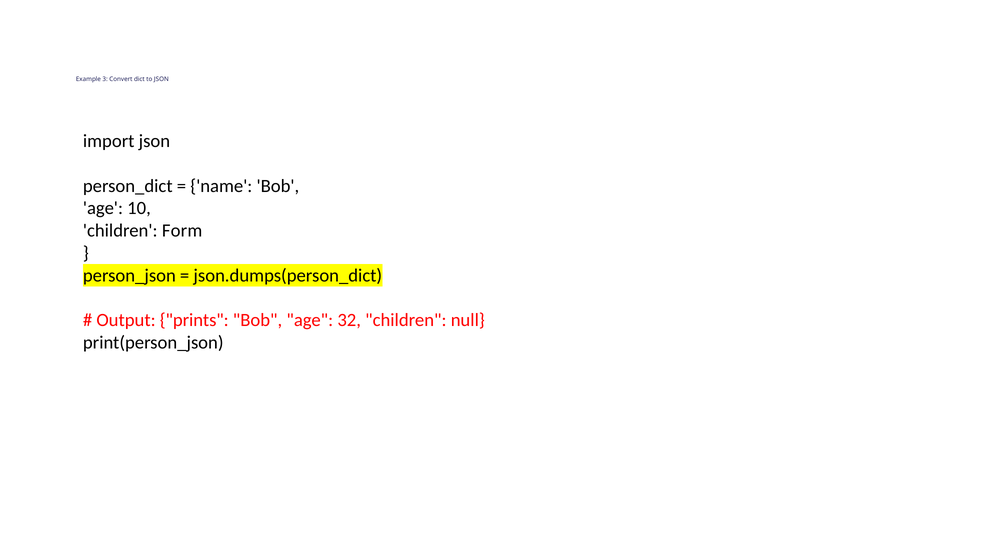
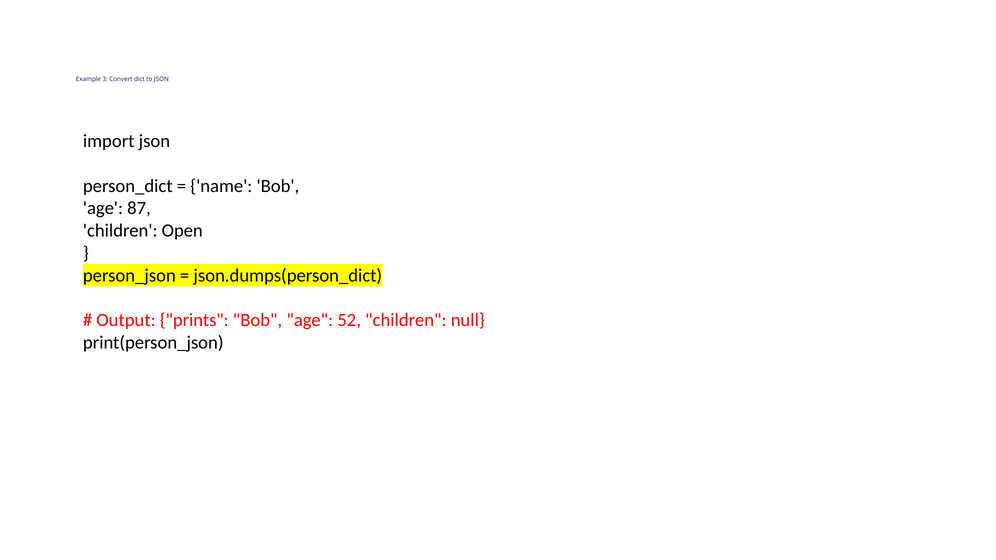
10: 10 -> 87
Form: Form -> Open
32: 32 -> 52
